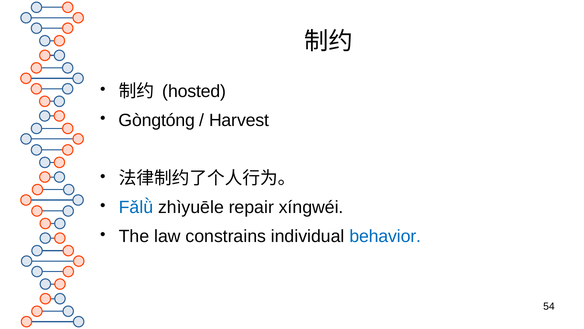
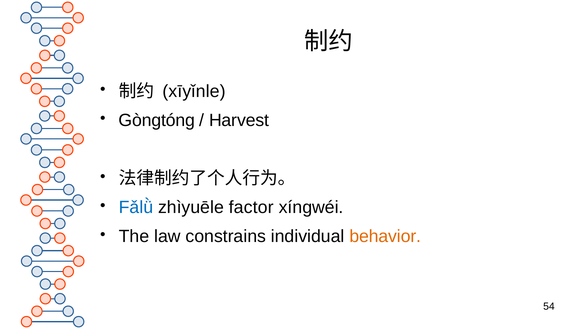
hosted: hosted -> xīyǐnle
repair: repair -> factor
behavior colour: blue -> orange
